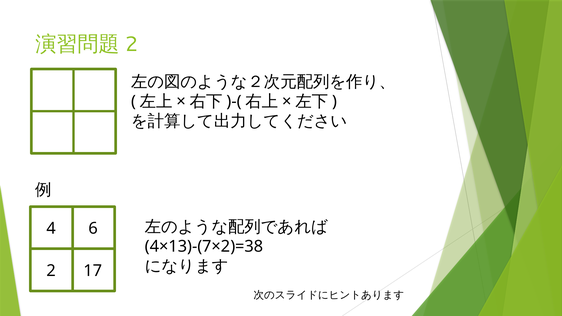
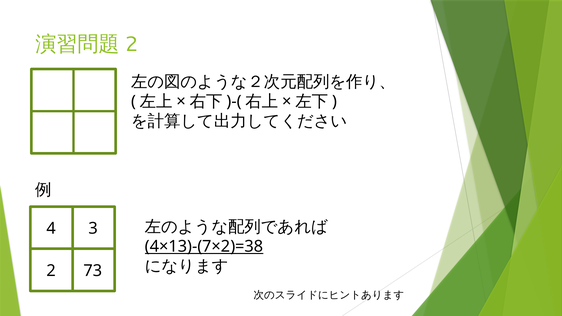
6: 6 -> 3
4×13)-(7×2)=38 underline: none -> present
17: 17 -> 73
